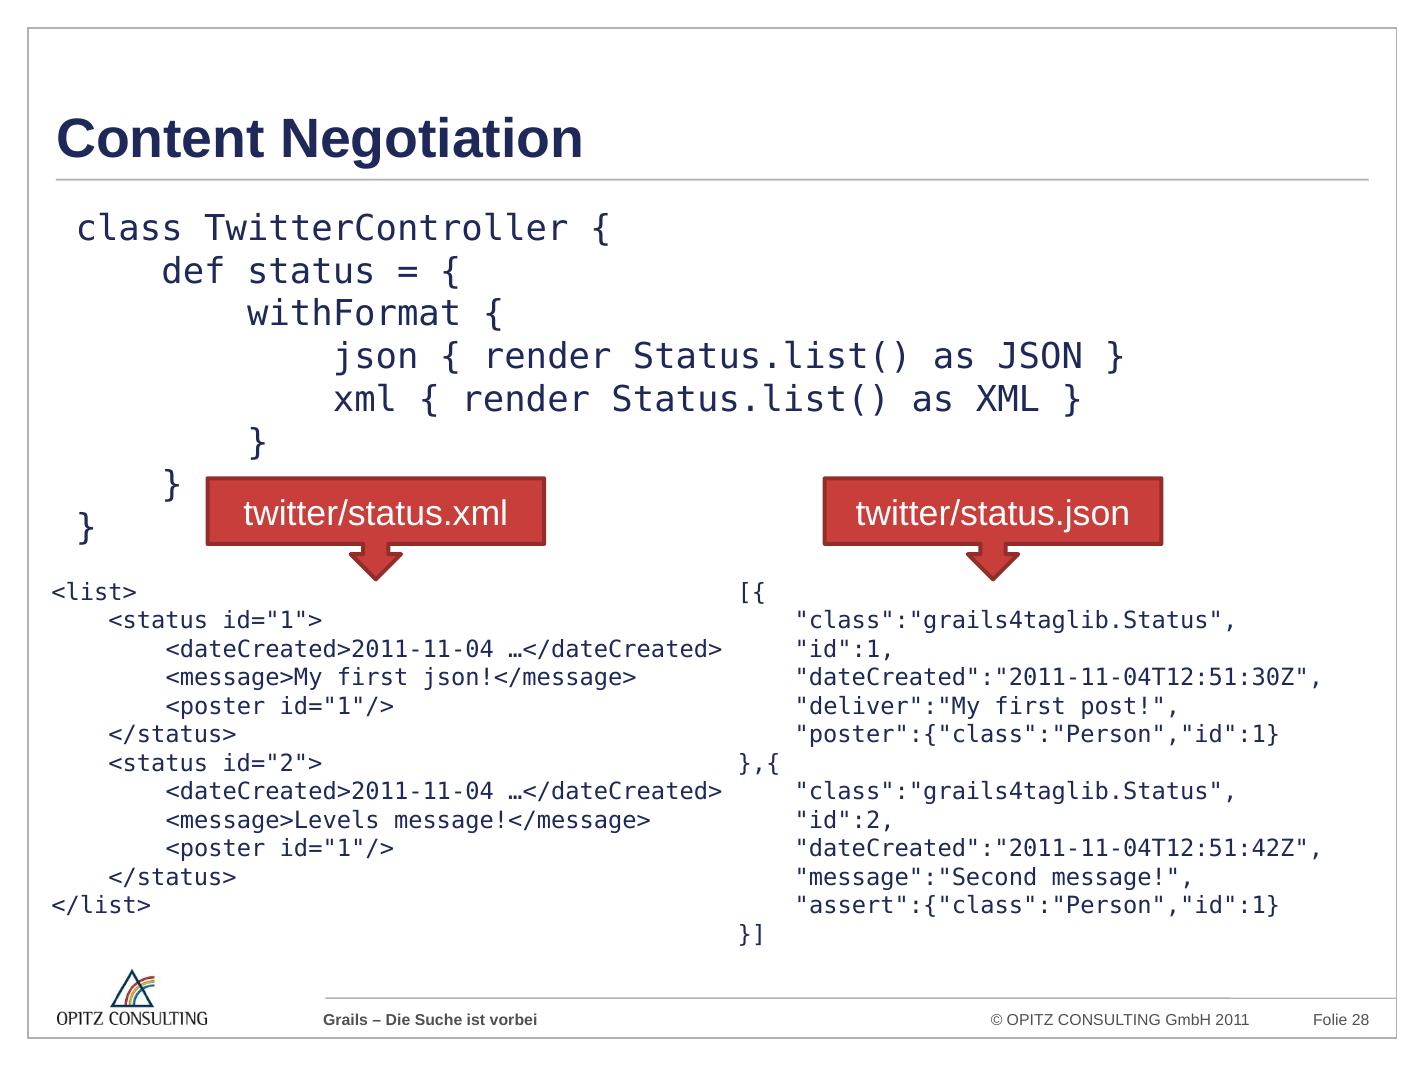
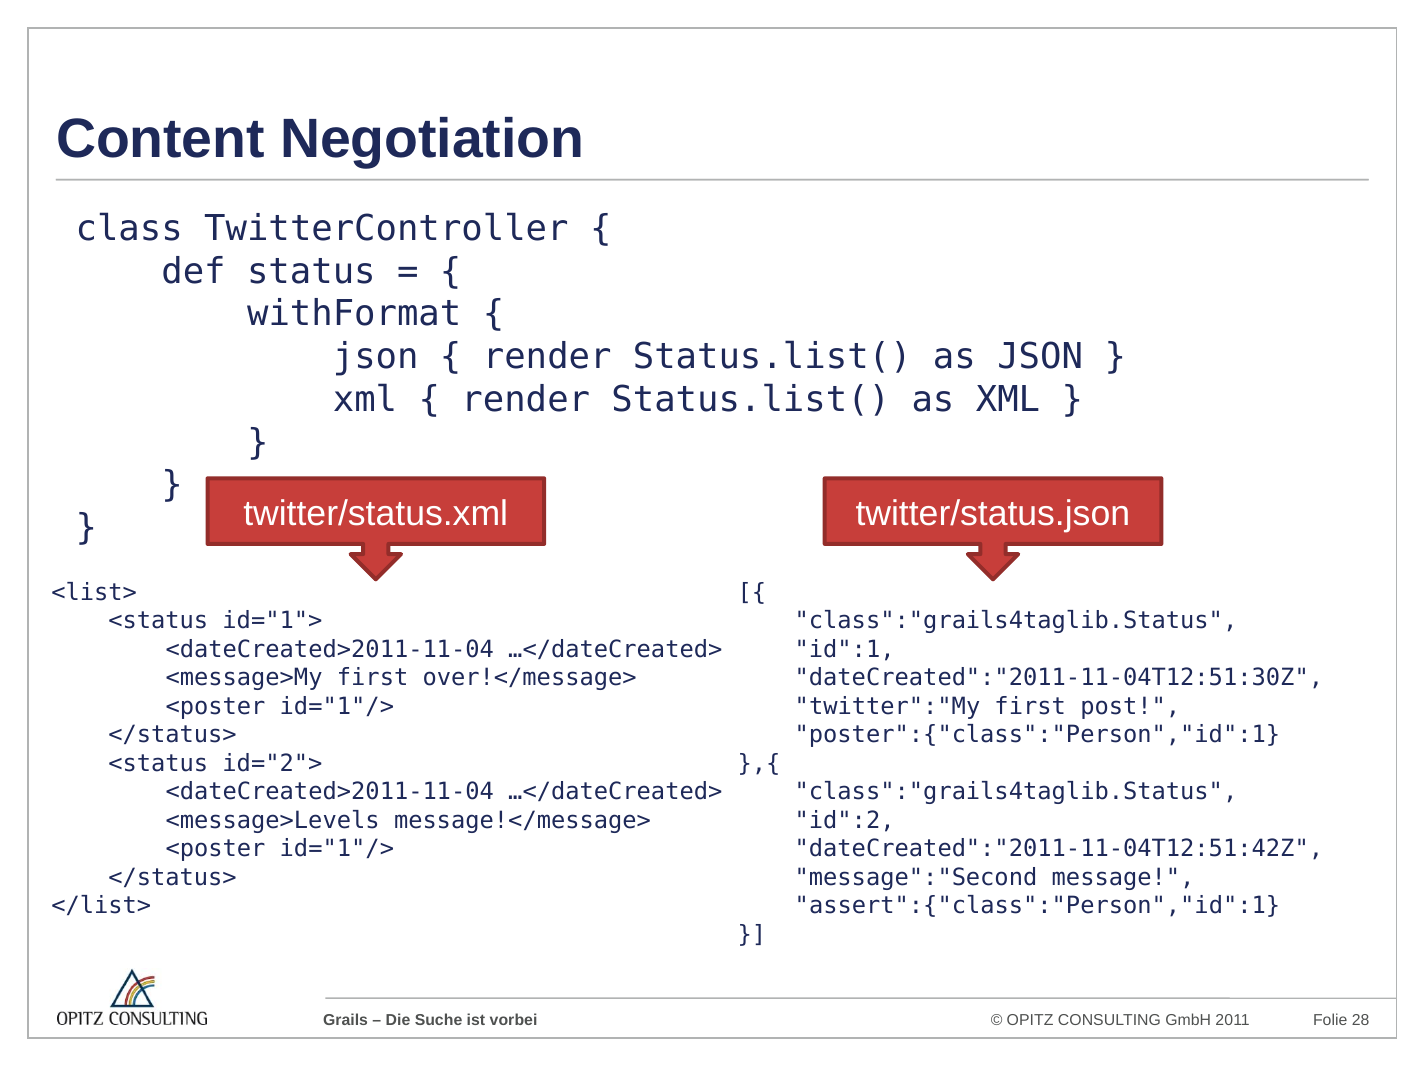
json!</message>: json!</message> -> over!</message>
deliver":"My: deliver":"My -> twitter":"My
